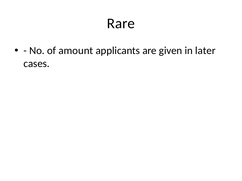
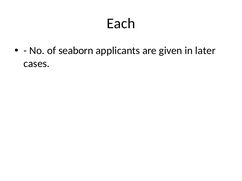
Rare: Rare -> Each
amount: amount -> seaborn
